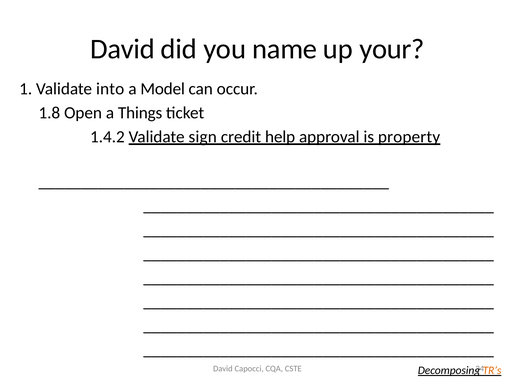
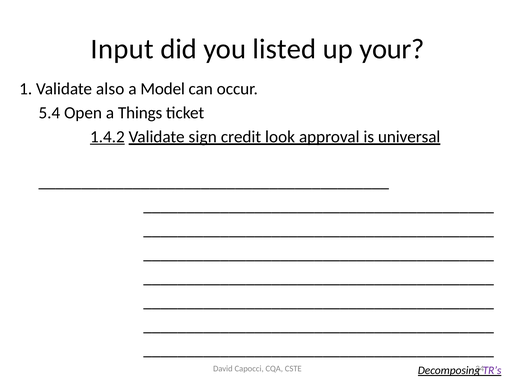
David at (122, 49): David -> Input
name: name -> listed
into: into -> also
1.8: 1.8 -> 5.4
1.4.2 underline: none -> present
help: help -> look
property: property -> universal
TR’s colour: orange -> purple
